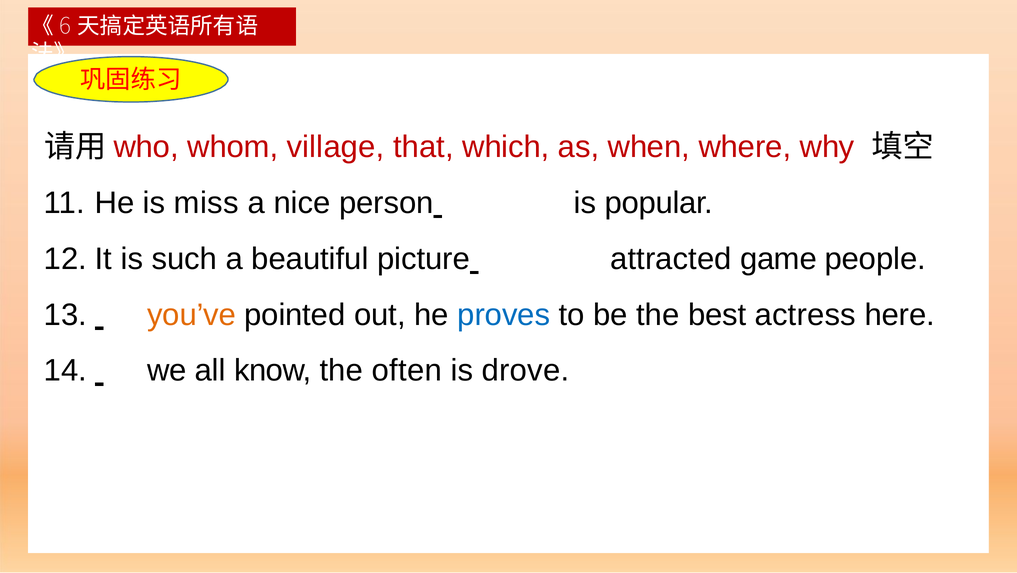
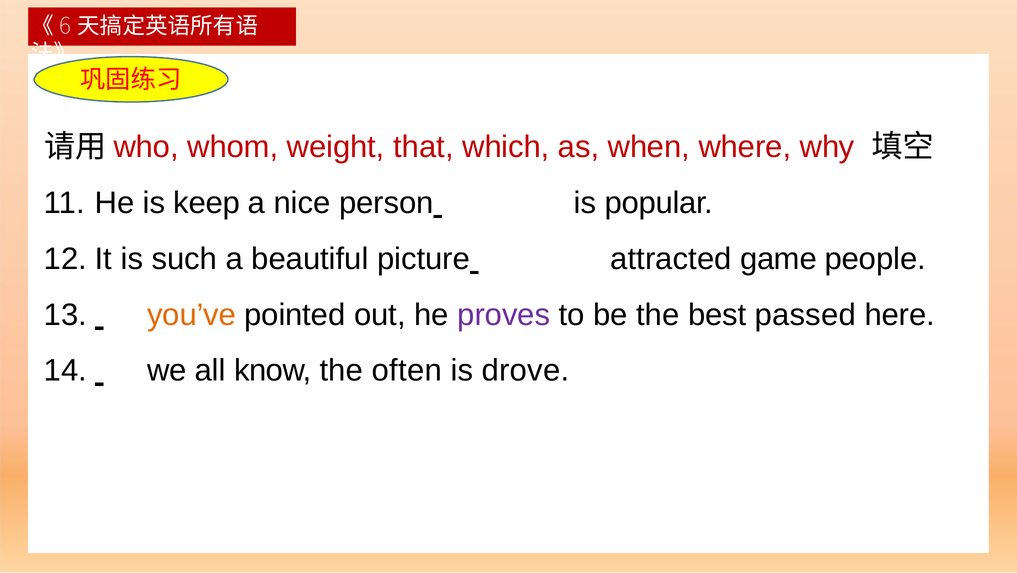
village: village -> weight
miss: miss -> keep
proves colour: blue -> purple
actress: actress -> passed
